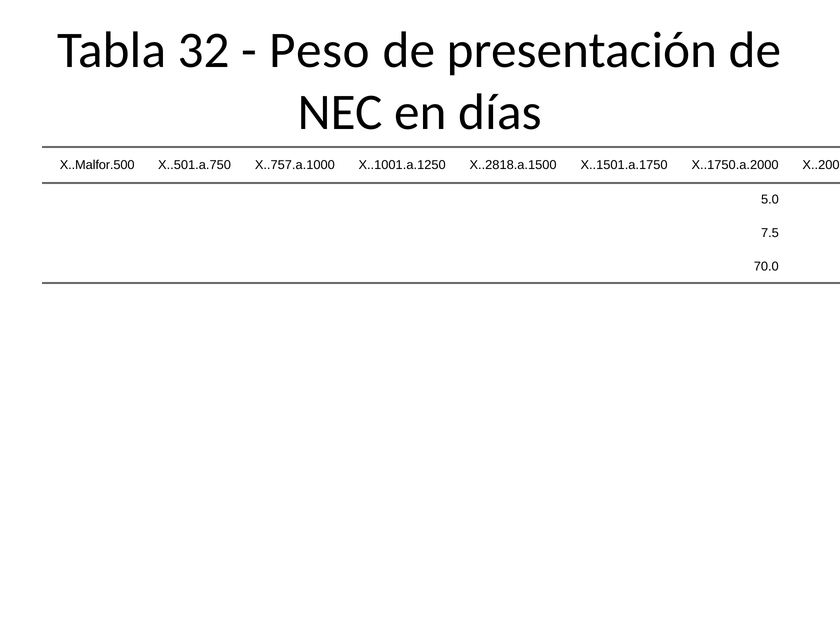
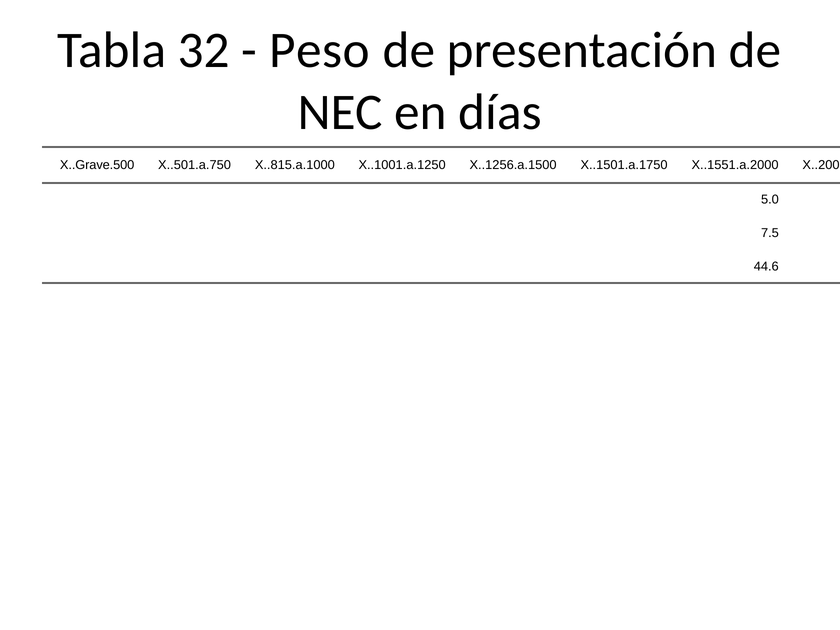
X..Malfor.500: X..Malfor.500 -> X..Grave.500
X..757.a.1000: X..757.a.1000 -> X..815.a.1000
X..2818.a.1500: X..2818.a.1500 -> X..1256.a.1500
X..1750.a.2000: X..1750.a.2000 -> X..1551.a.2000
70.0: 70.0 -> 44.6
